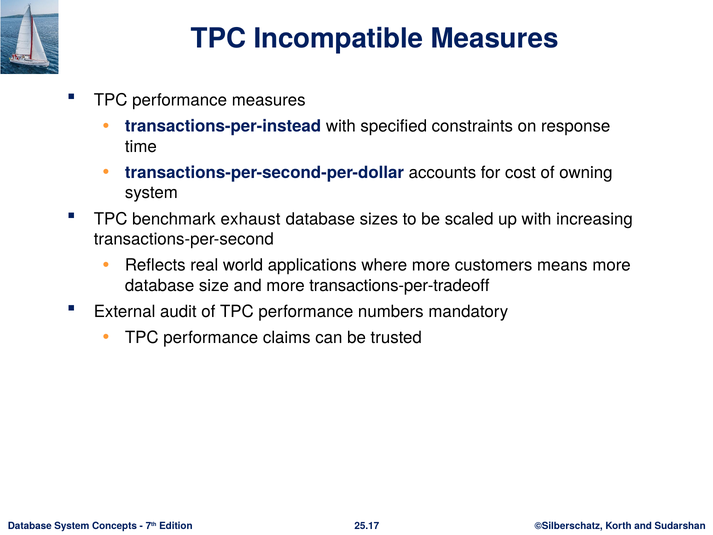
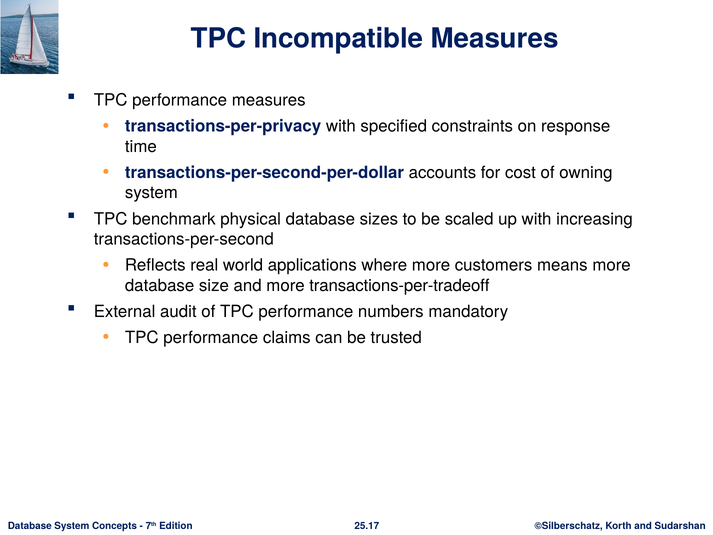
transactions-per-instead: transactions-per-instead -> transactions-per-privacy
exhaust: exhaust -> physical
